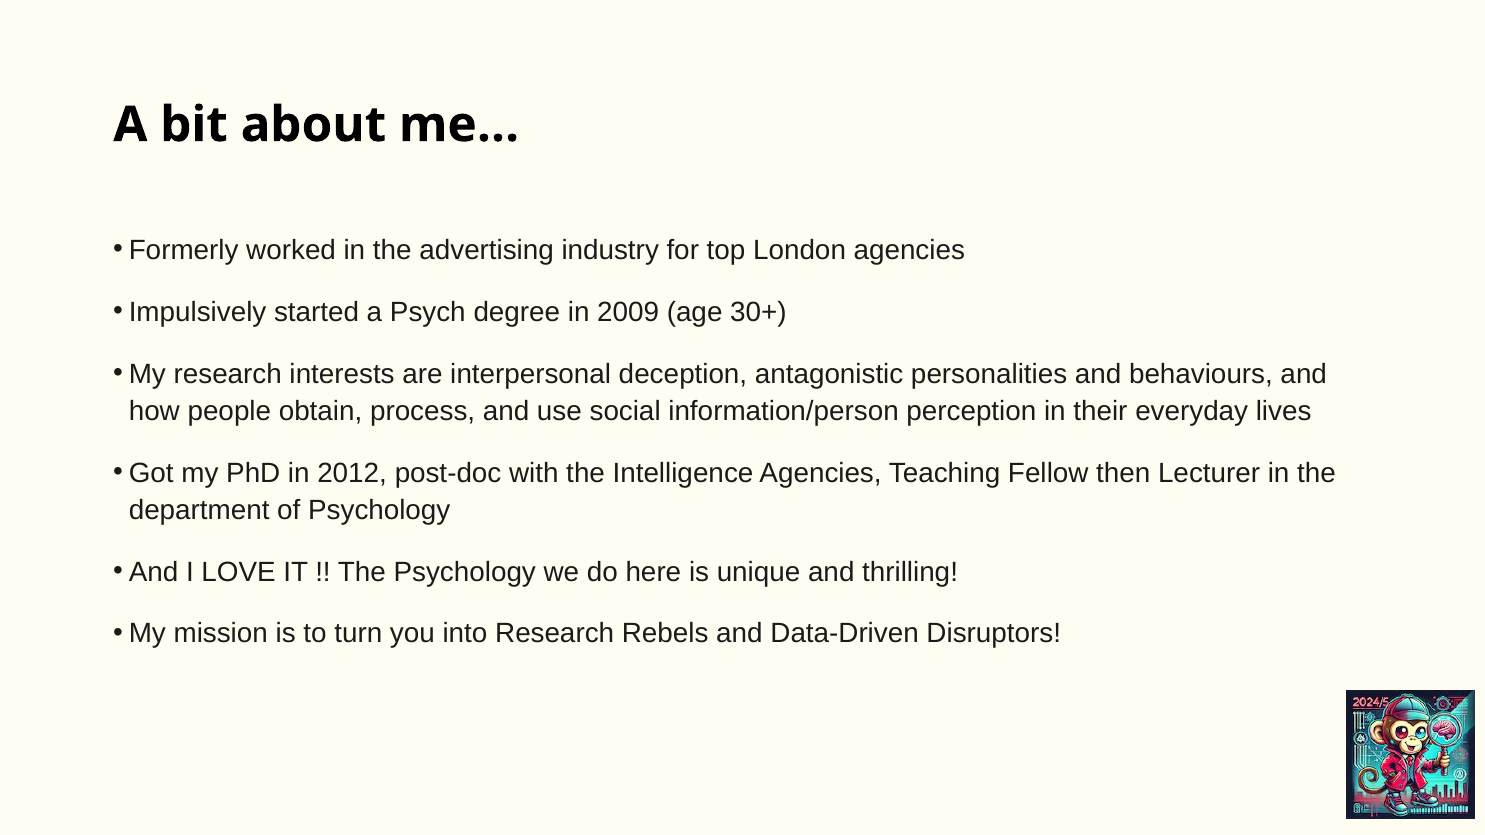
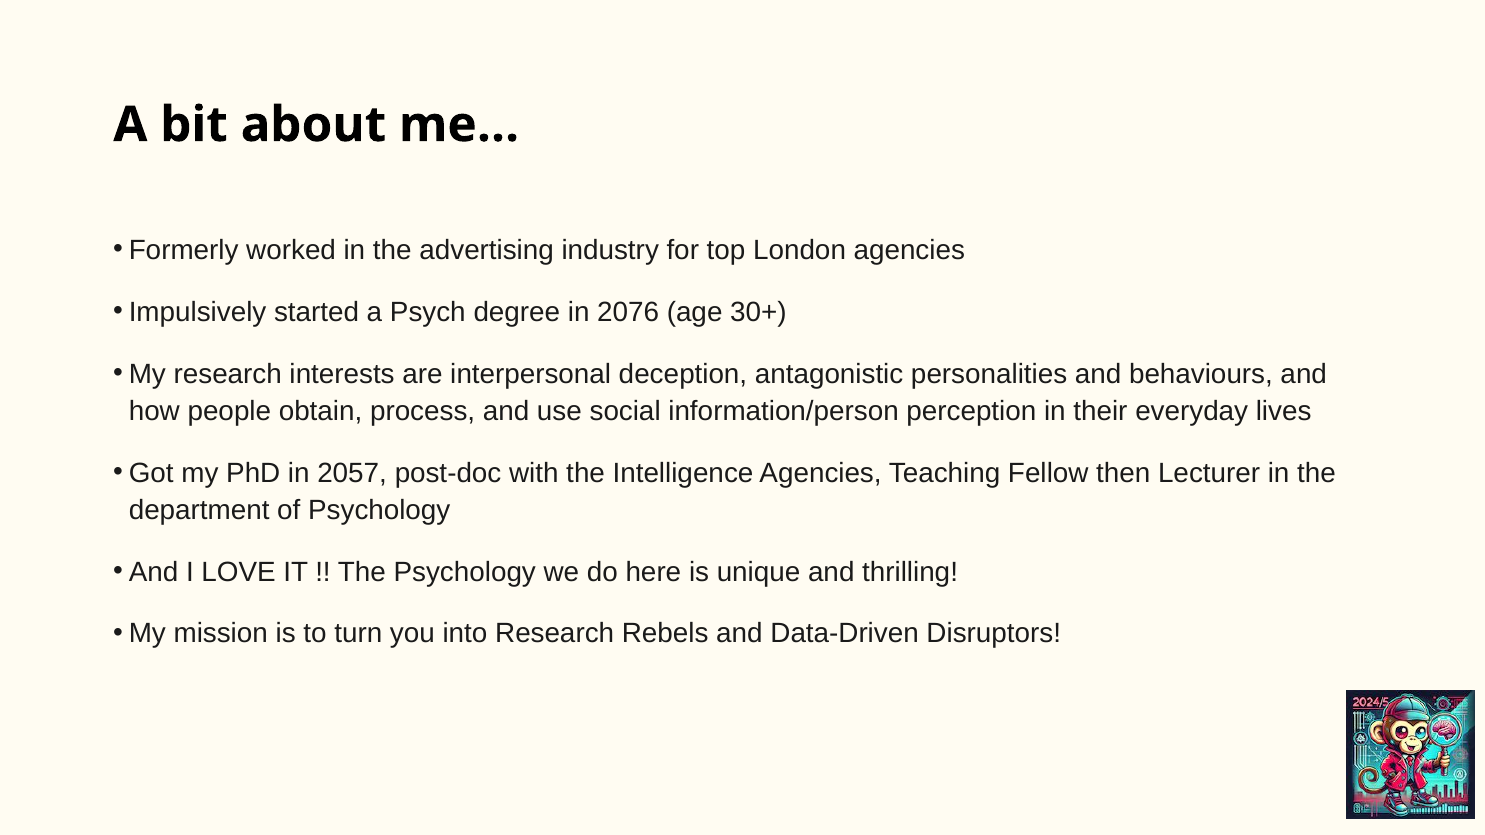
2009: 2009 -> 2076
2012: 2012 -> 2057
